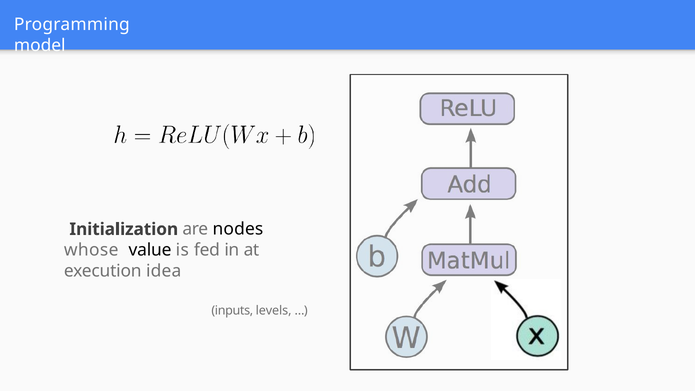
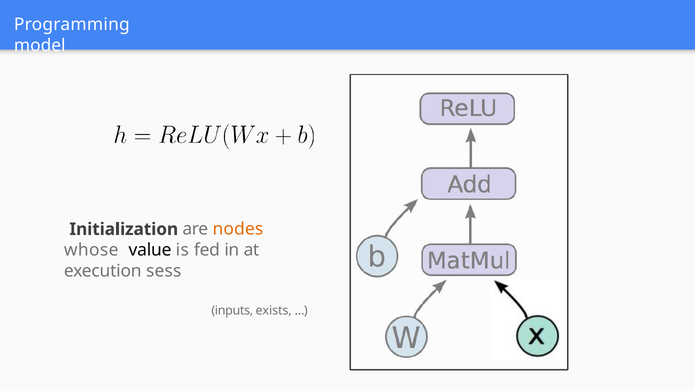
nodes colour: black -> orange
idea: idea -> sess
levels: levels -> exists
